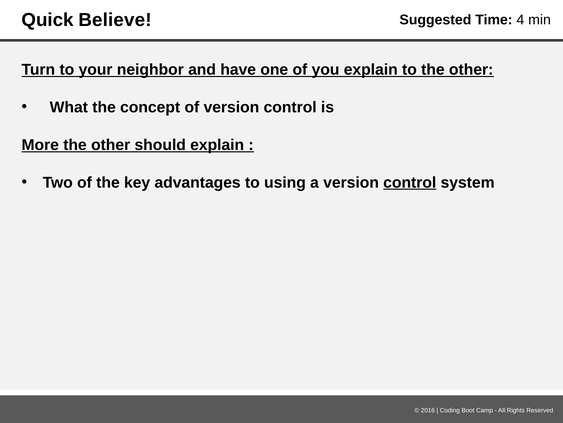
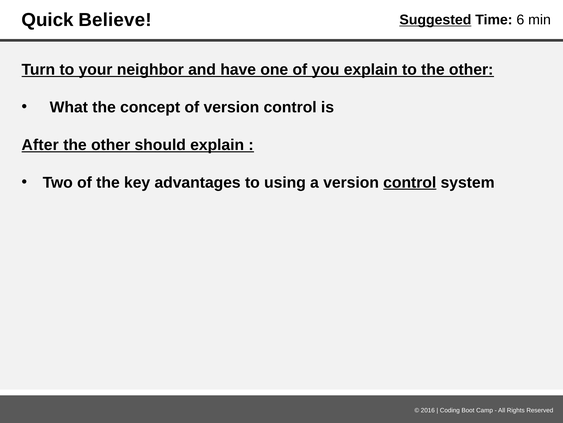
Suggested underline: none -> present
4: 4 -> 6
More: More -> After
